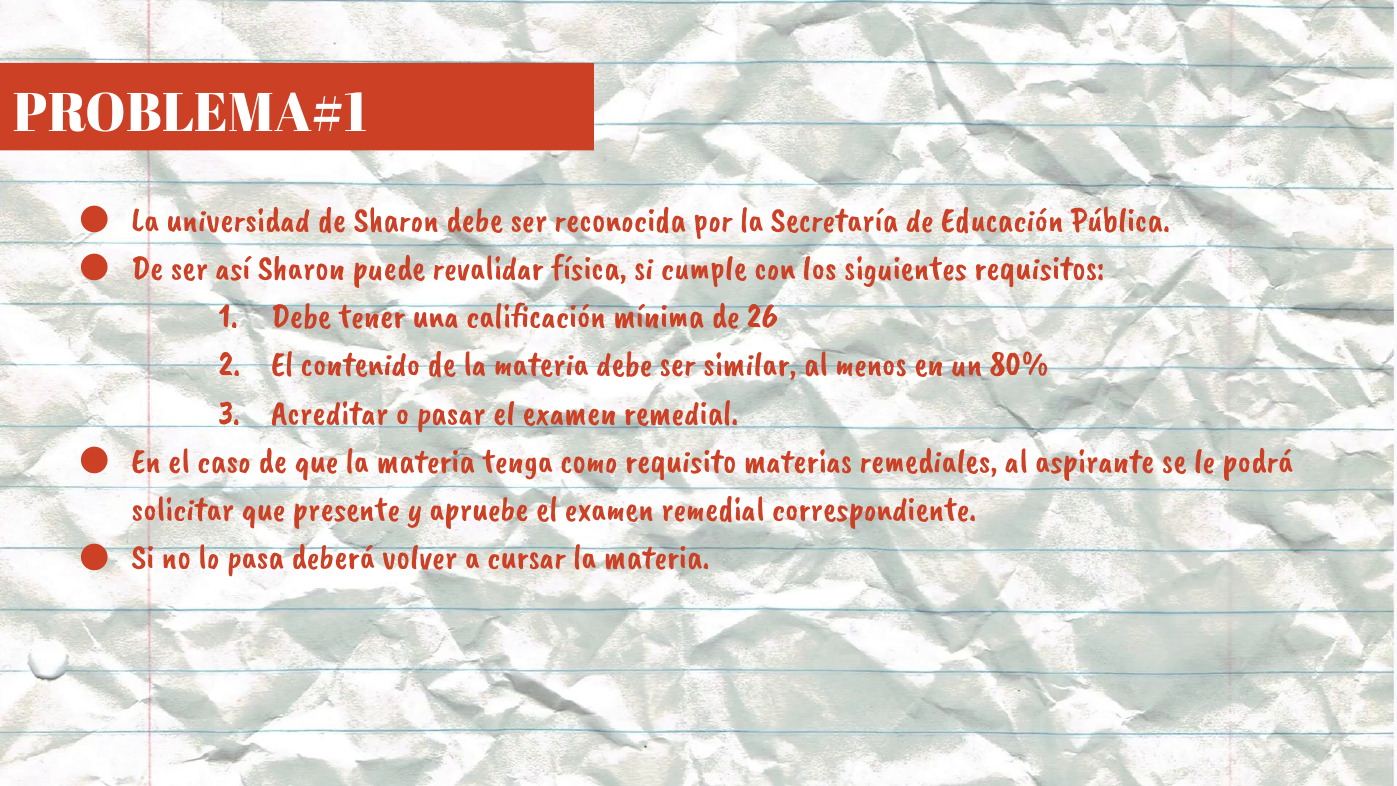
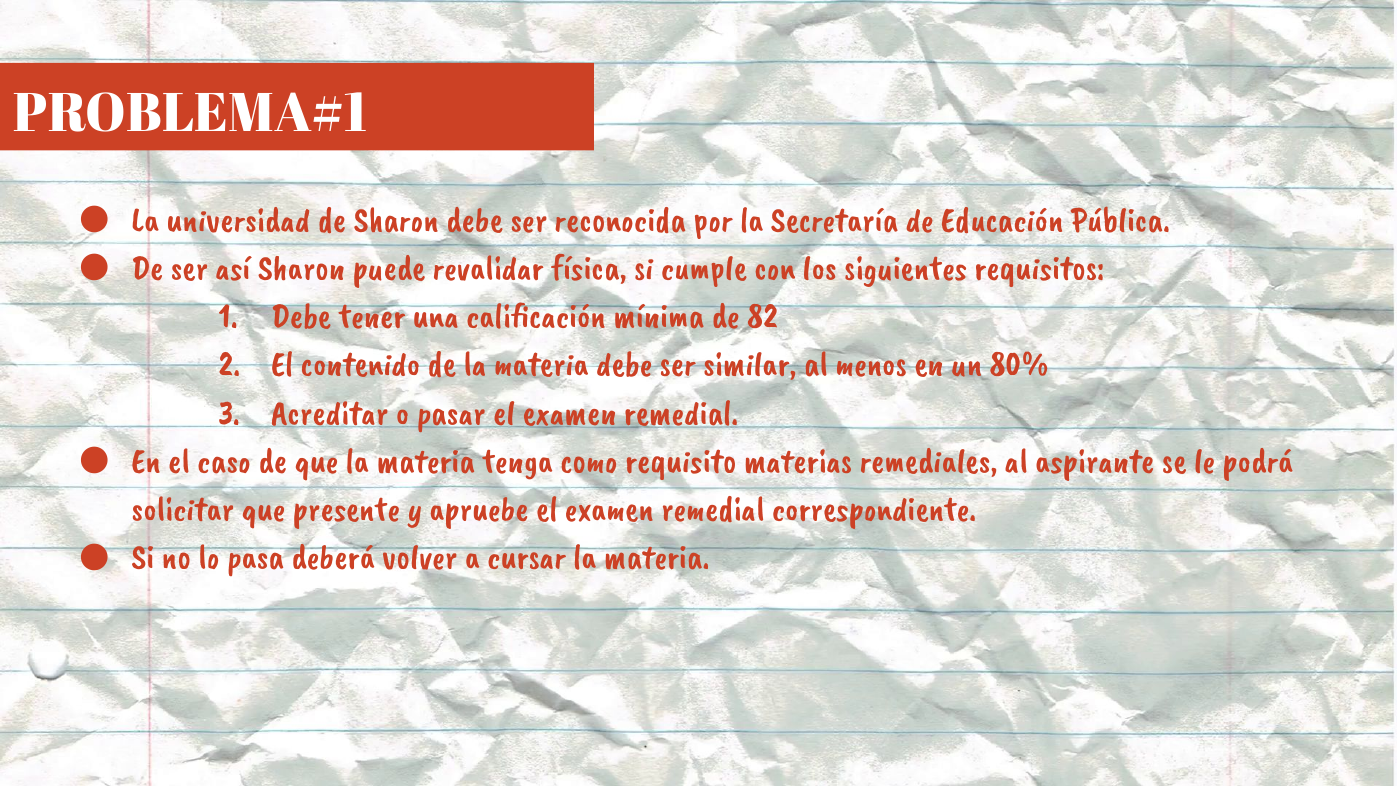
26: 26 -> 82
